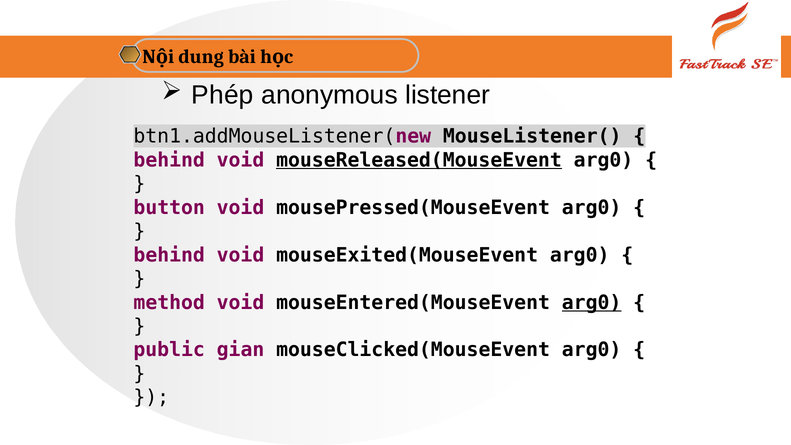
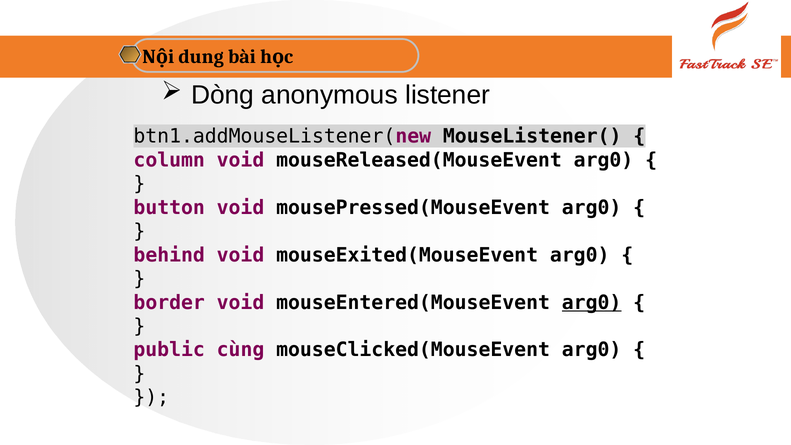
Phép: Phép -> Dòng
behind at (169, 160): behind -> column
mouseReleased(MouseEvent underline: present -> none
method: method -> border
gian: gian -> cùng
